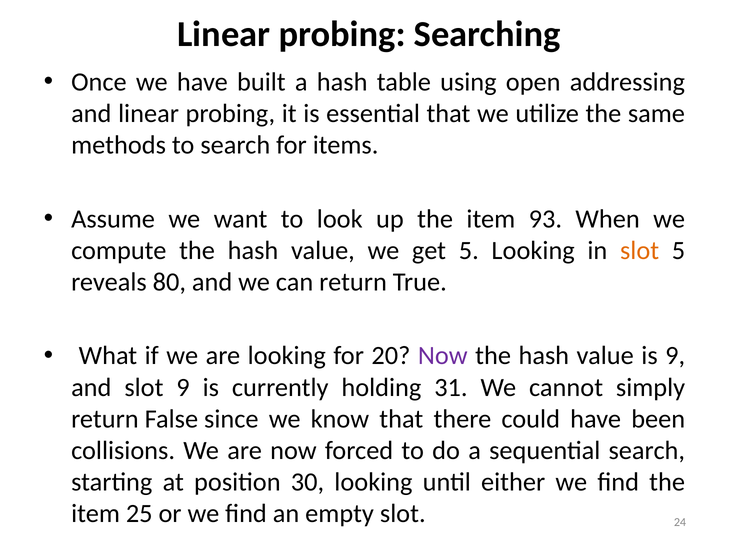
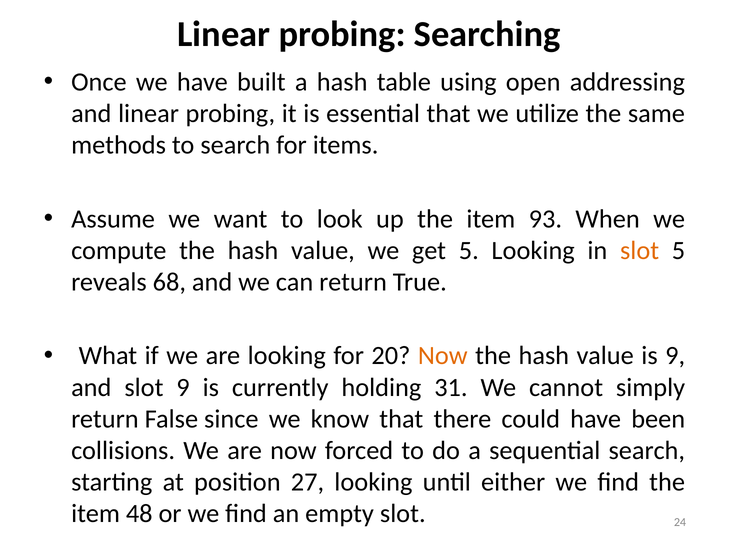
80: 80 -> 68
Now at (443, 356) colour: purple -> orange
30: 30 -> 27
25: 25 -> 48
